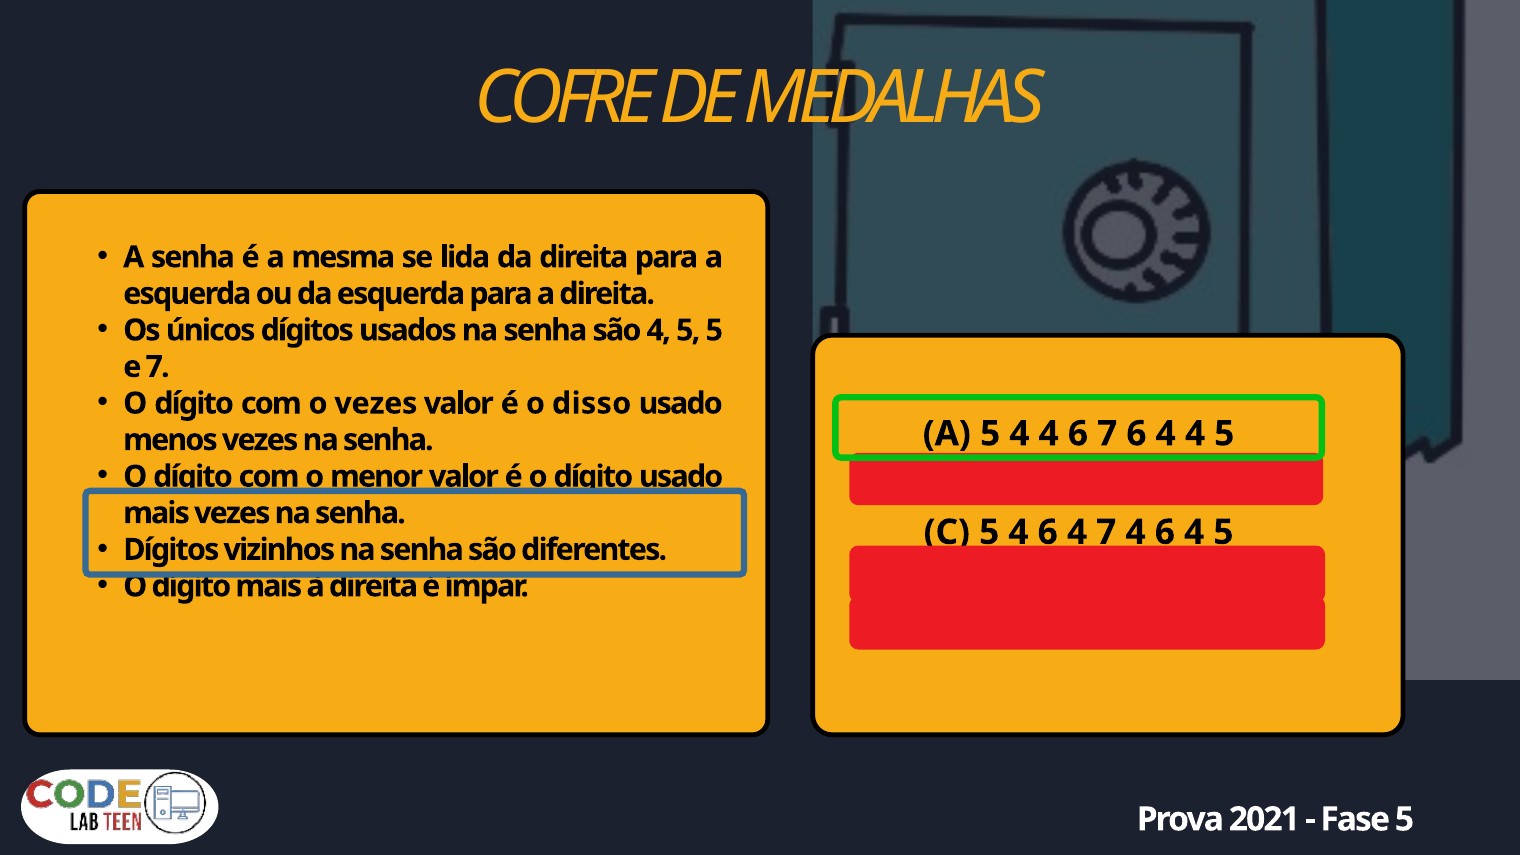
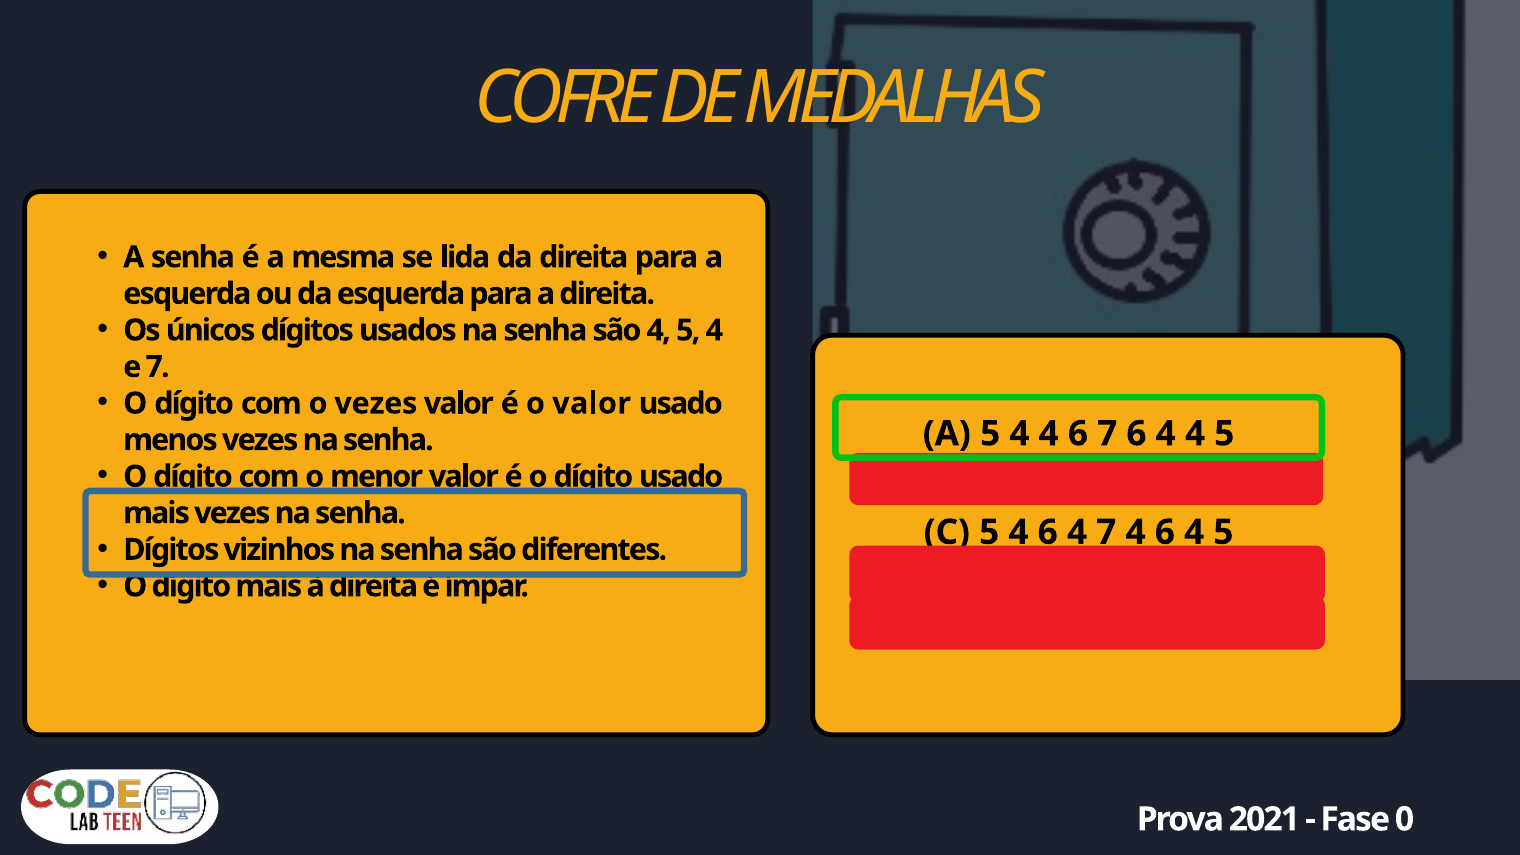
são 4 5 5: 5 -> 4
o disso: disso -> valor
Fase 5: 5 -> 0
